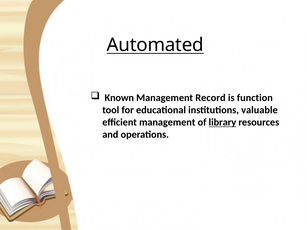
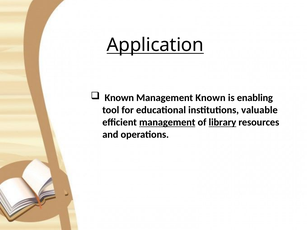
Automated: Automated -> Application
Management Record: Record -> Known
function: function -> enabling
management at (167, 122) underline: none -> present
